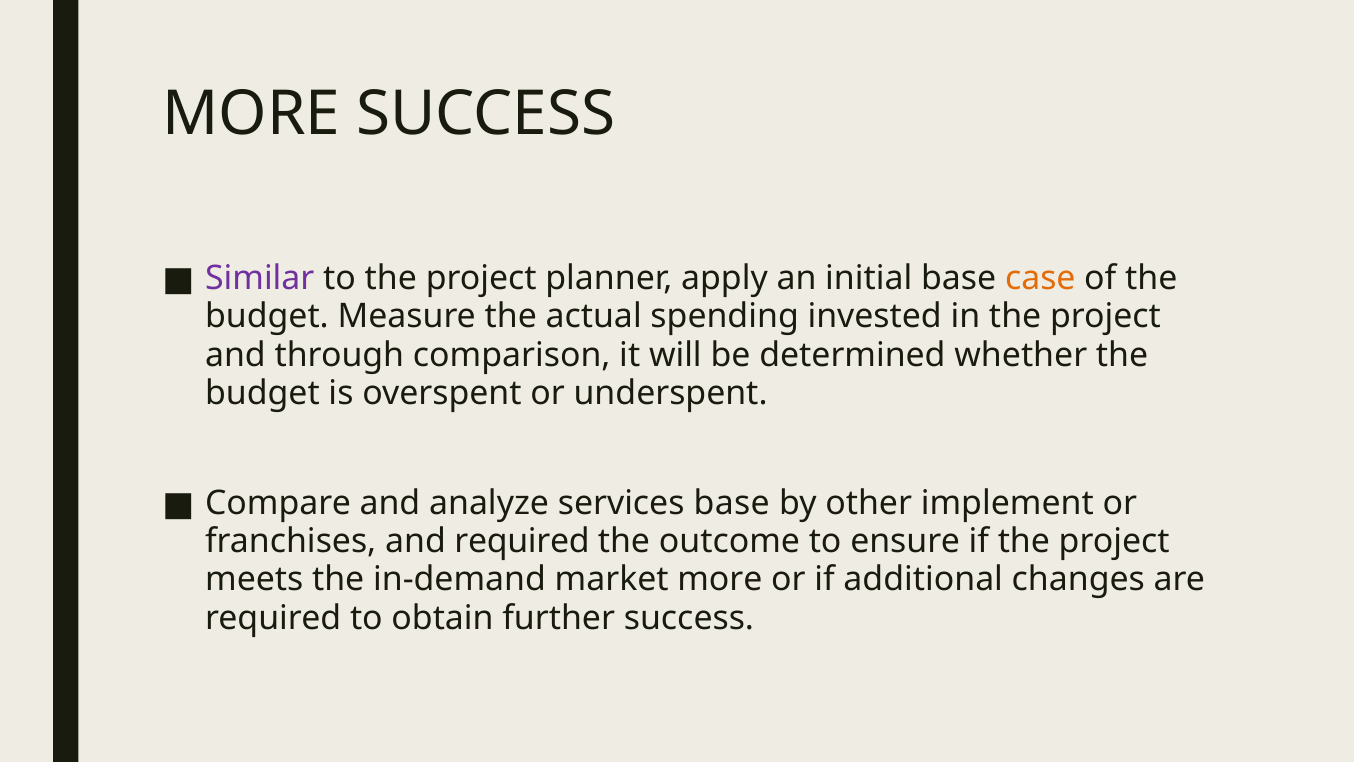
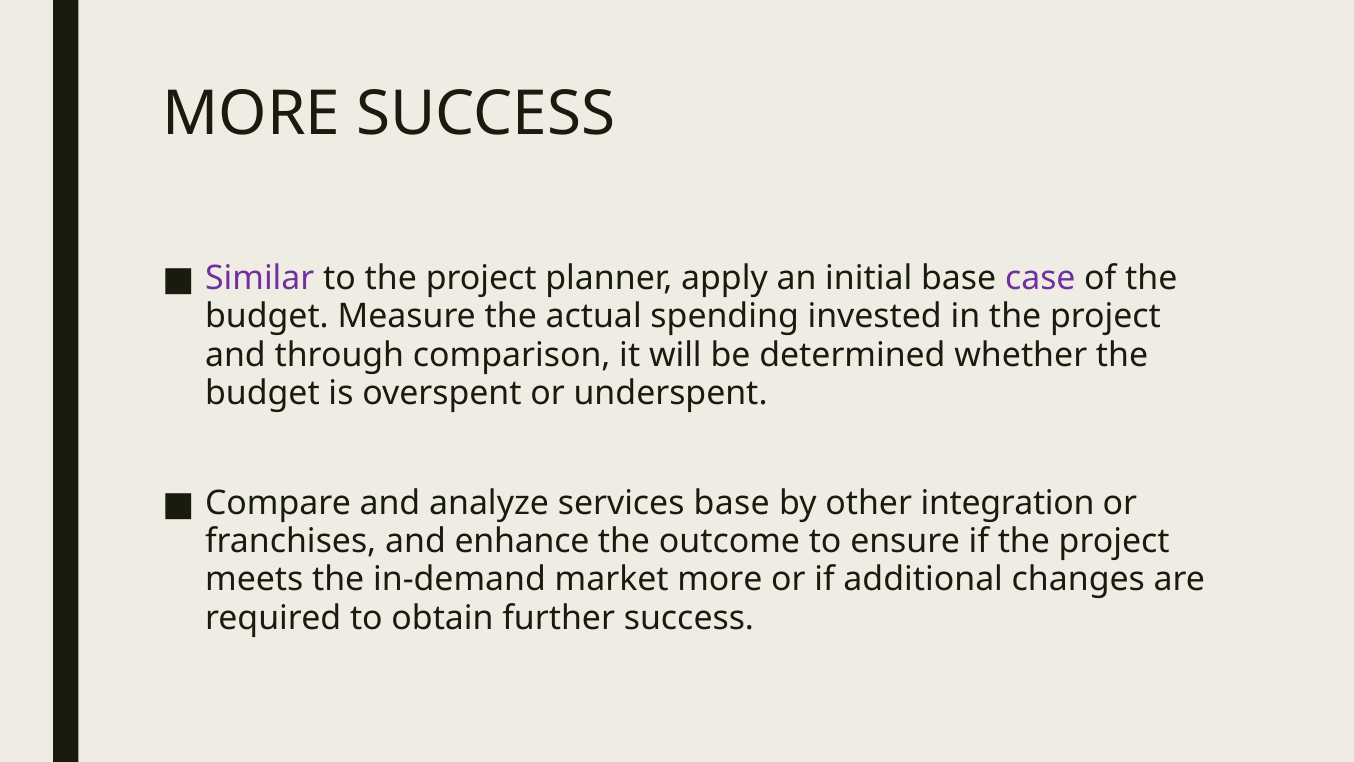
case colour: orange -> purple
implement: implement -> integration
and required: required -> enhance
